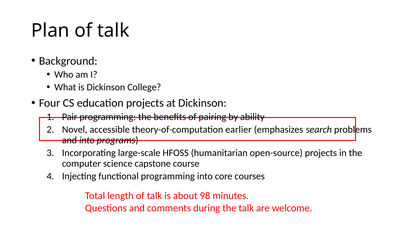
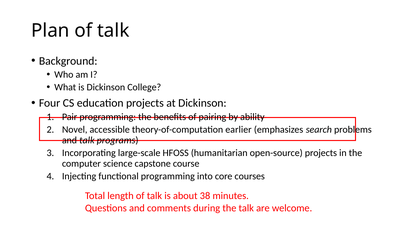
and into: into -> talk
98: 98 -> 38
